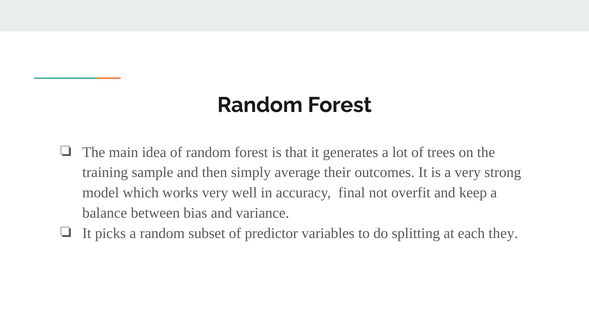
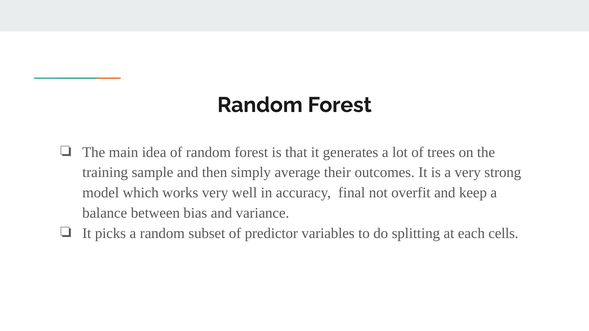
they: they -> cells
